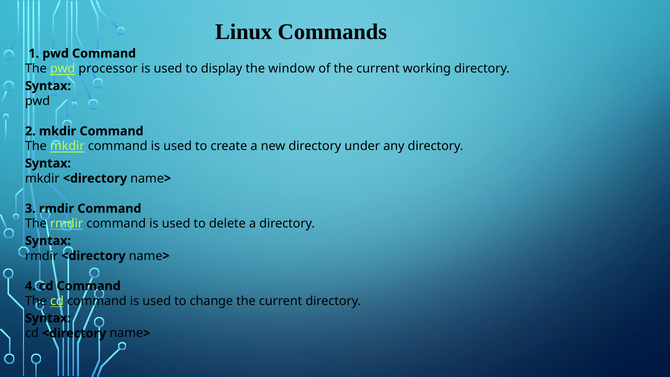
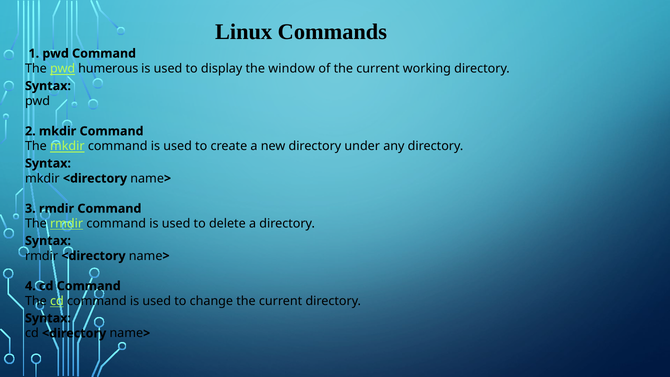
processor: processor -> humerous
